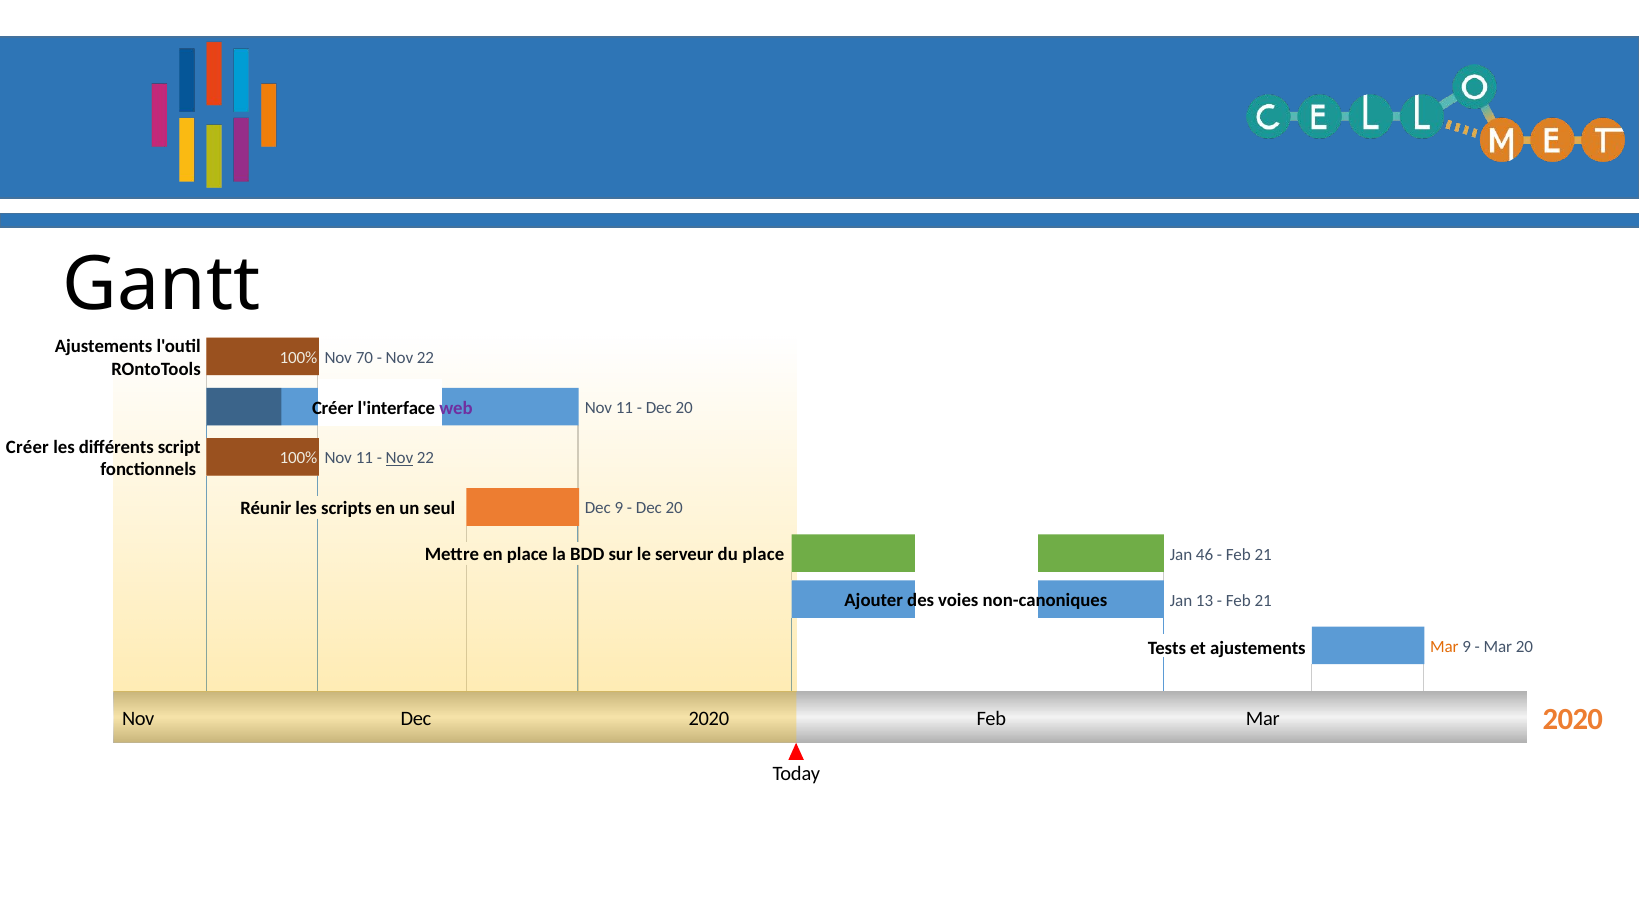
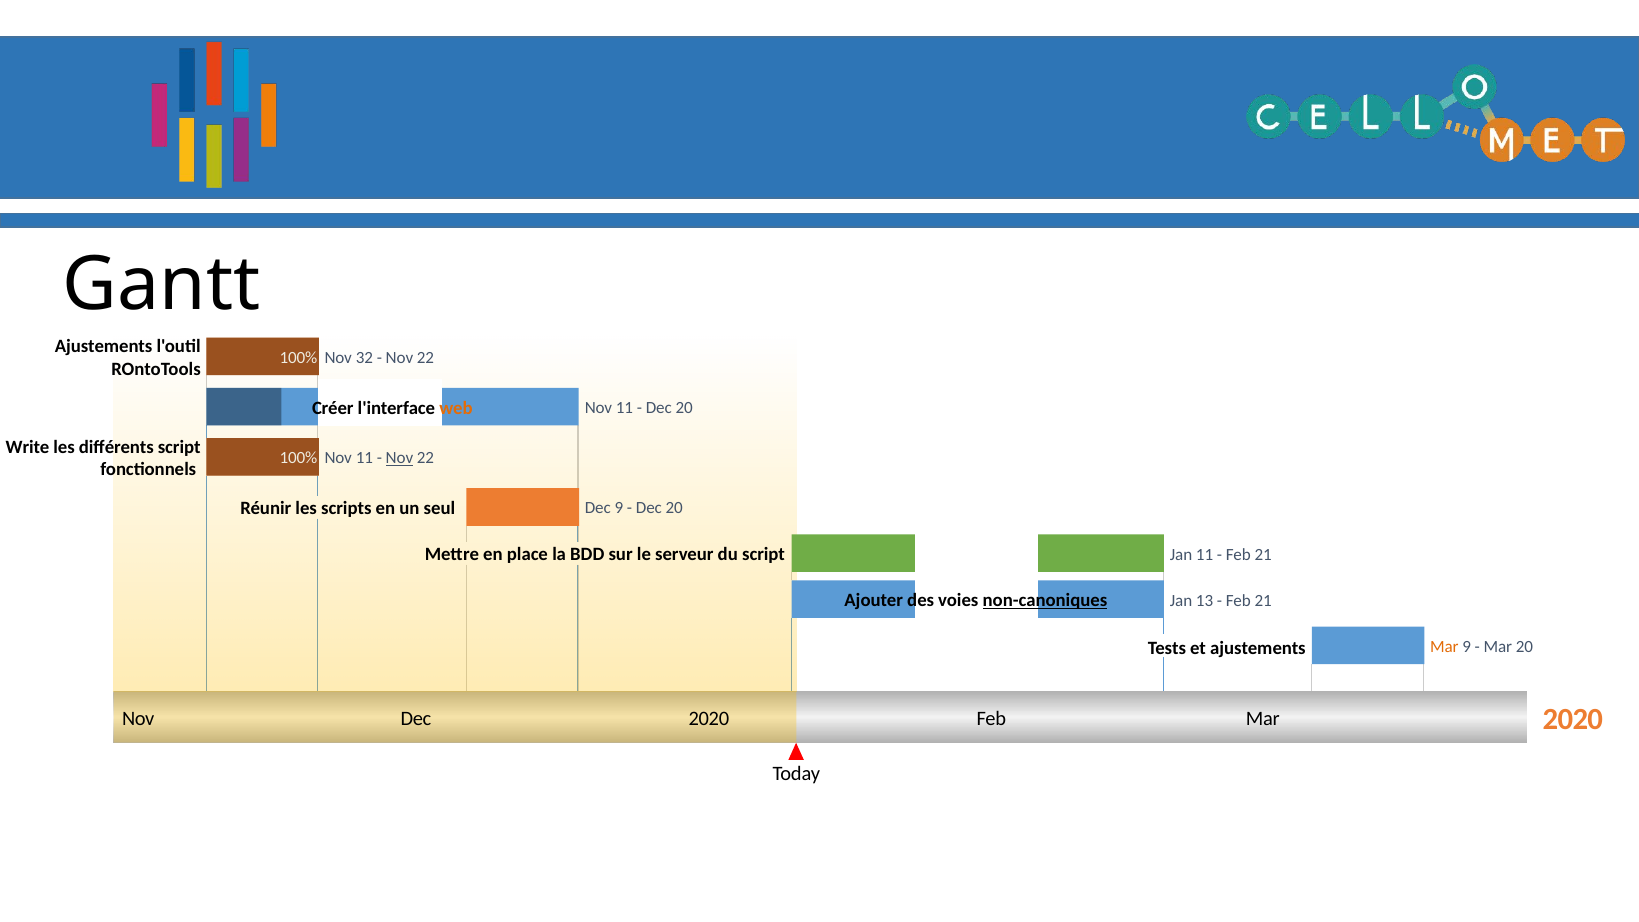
70: 70 -> 32
web colour: purple -> orange
Créer at (27, 447): Créer -> Write
du place: place -> script
Jan 46: 46 -> 11
non-canoniques underline: none -> present
